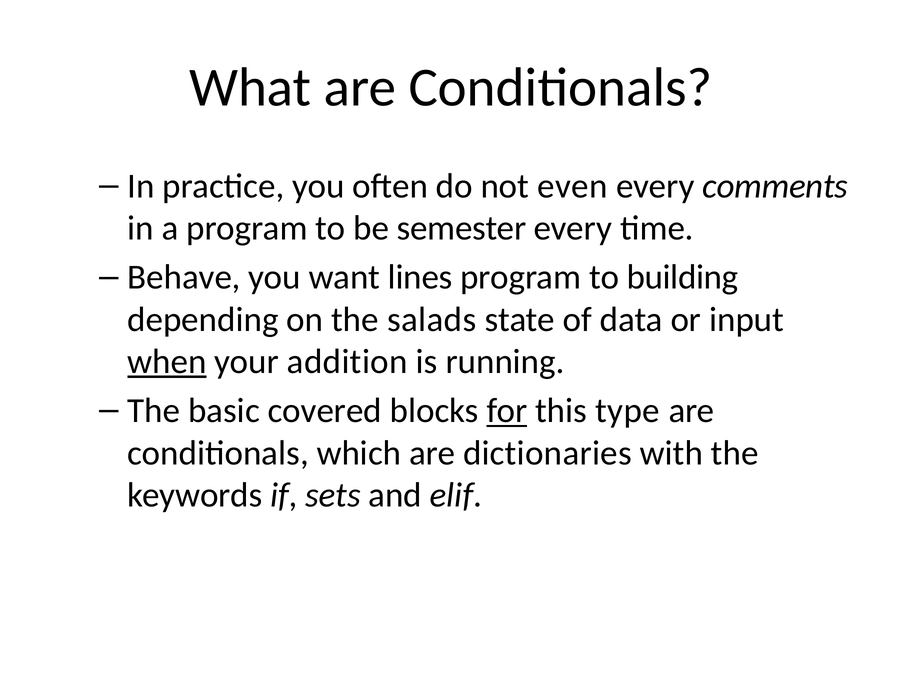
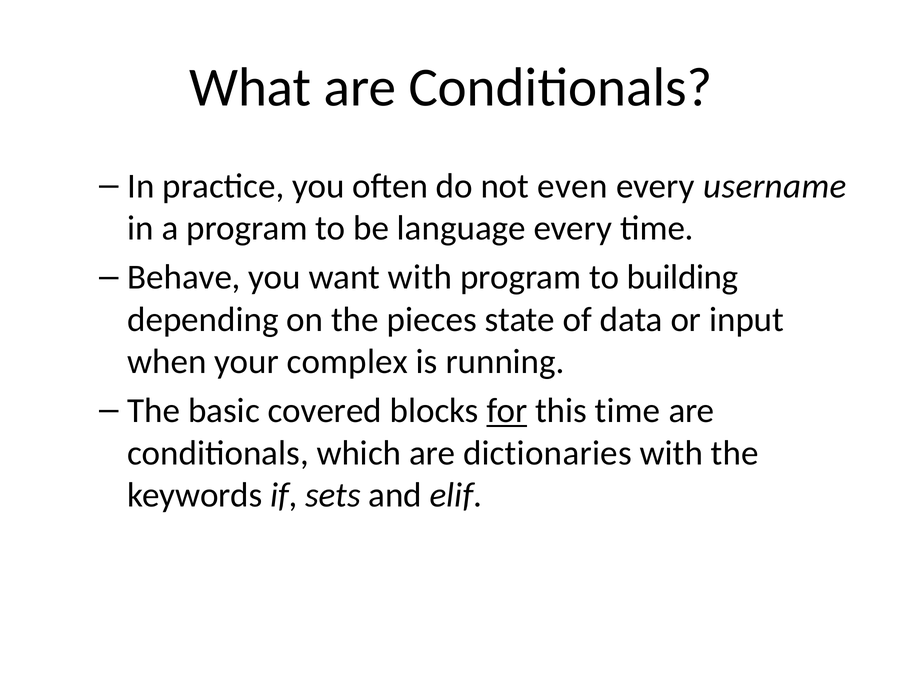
comments: comments -> username
semester: semester -> language
want lines: lines -> with
salads: salads -> pieces
when underline: present -> none
addition: addition -> complex
this type: type -> time
